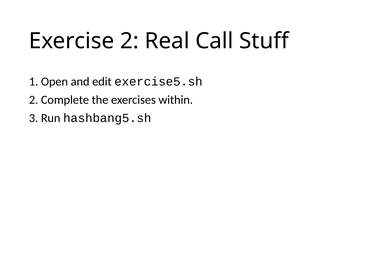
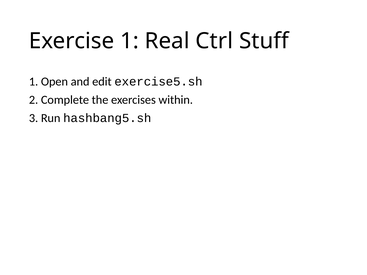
Exercise 2: 2 -> 1
Call: Call -> Ctrl
